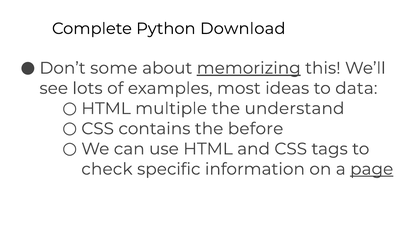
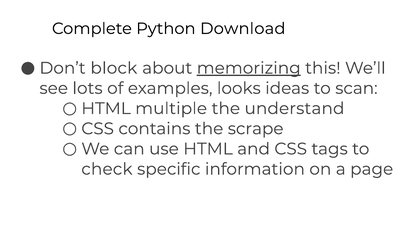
some: some -> block
most: most -> looks
data: data -> scan
before: before -> scrape
page underline: present -> none
